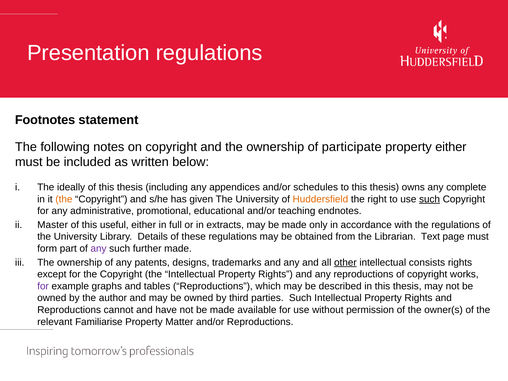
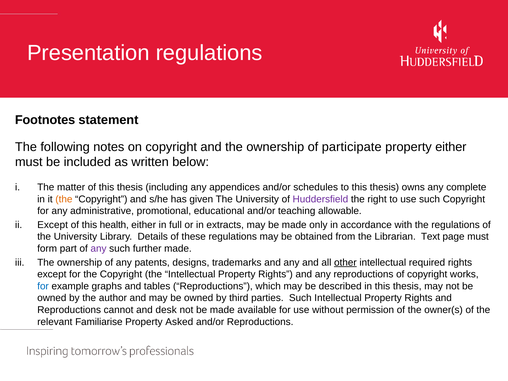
ideally: ideally -> matter
Huddersfield colour: orange -> purple
such at (430, 199) underline: present -> none
endnotes: endnotes -> allowable
Master at (53, 225): Master -> Except
useful: useful -> health
consists: consists -> required
for at (43, 286) colour: purple -> blue
have: have -> desk
Matter: Matter -> Asked
